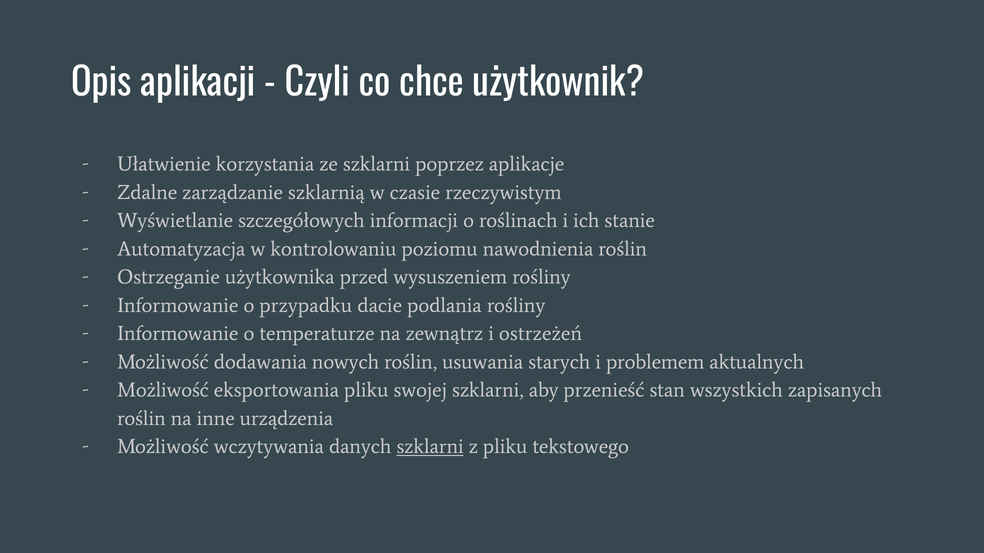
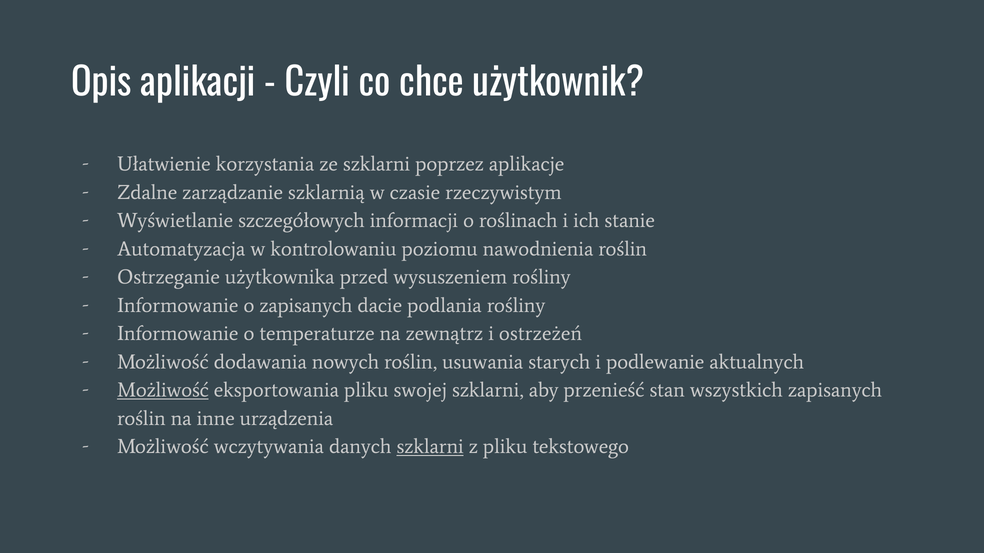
o przypadku: przypadku -> zapisanych
problemem: problemem -> podlewanie
Możliwość at (163, 391) underline: none -> present
